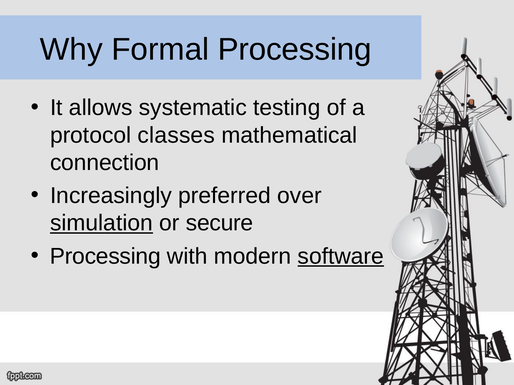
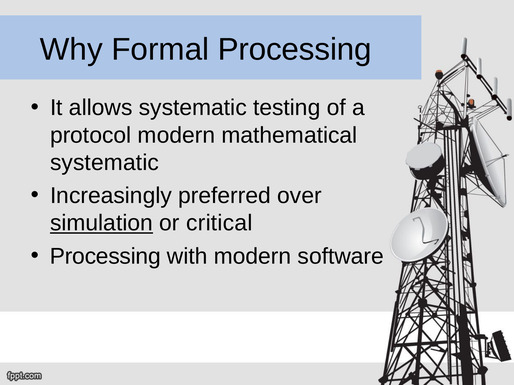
protocol classes: classes -> modern
connection at (105, 163): connection -> systematic
secure: secure -> critical
software underline: present -> none
